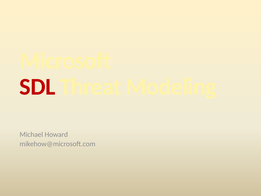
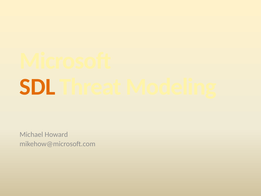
SDL colour: red -> orange
